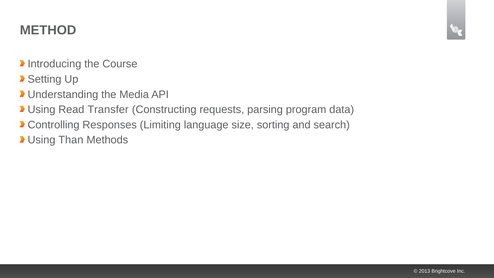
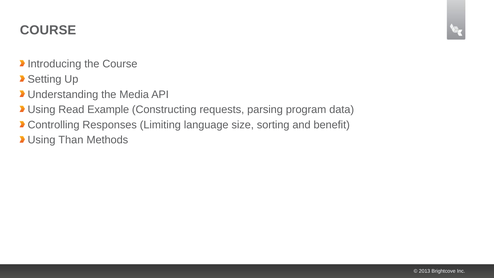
METHOD at (48, 30): METHOD -> COURSE
Transfer: Transfer -> Example
search: search -> benefit
